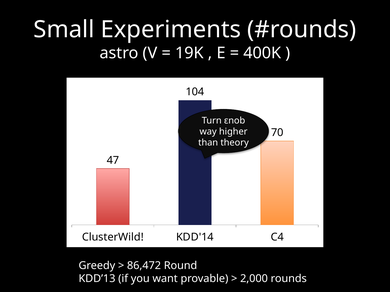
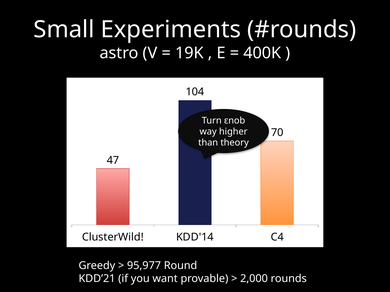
86,472: 86,472 -> 95,977
KDD’13: KDD’13 -> KDD’21
